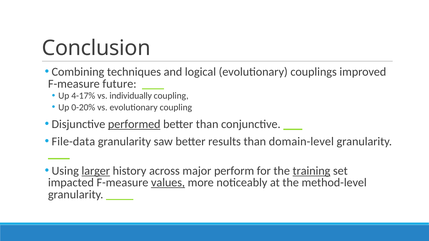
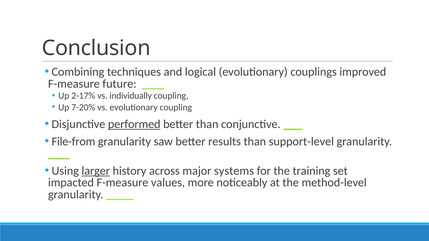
4-17%: 4-17% -> 2-17%
0-20%: 0-20% -> 7-20%
File-data: File-data -> File-from
domain-level: domain-level -> support-level
perform: perform -> systems
training underline: present -> none
values underline: present -> none
